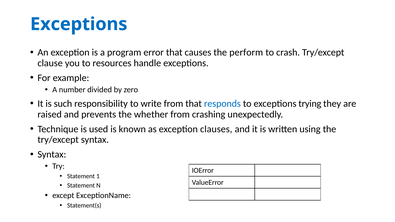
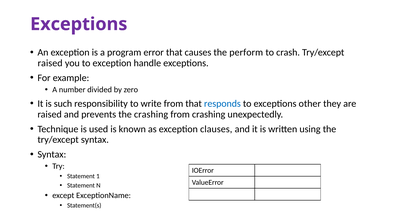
Exceptions at (79, 24) colour: blue -> purple
clause at (50, 63): clause -> raised
to resources: resources -> exception
trying: trying -> other
the whether: whether -> crashing
